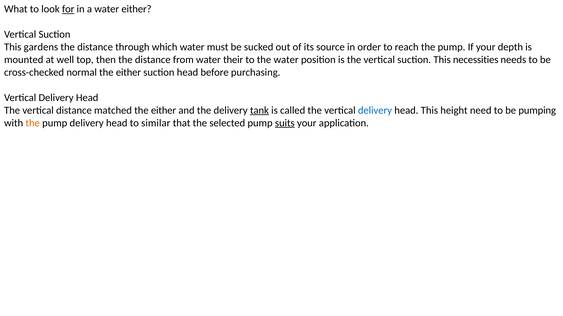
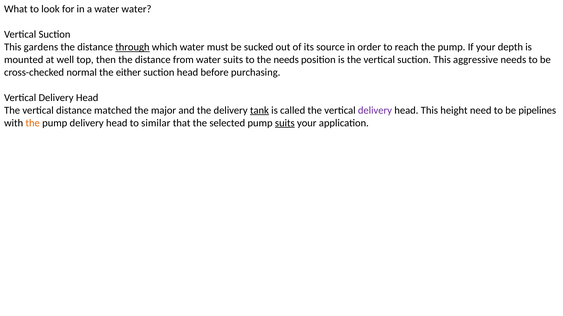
for underline: present -> none
water either: either -> water
through underline: none -> present
water their: their -> suits
the water: water -> needs
necessities: necessities -> aggressive
either at (164, 110): either -> major
delivery at (375, 110) colour: blue -> purple
pumping: pumping -> pipelines
